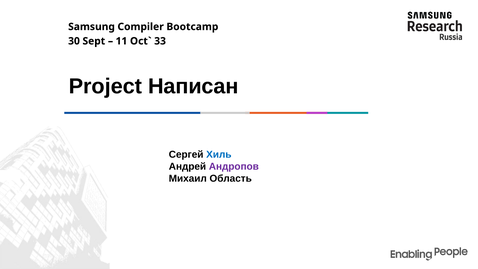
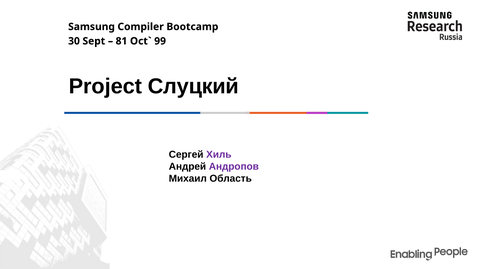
11: 11 -> 81
33: 33 -> 99
Написан: Написан -> Слуцкий
Хиль colour: blue -> purple
